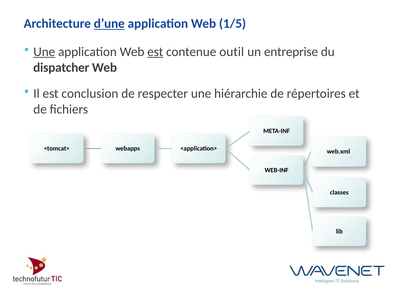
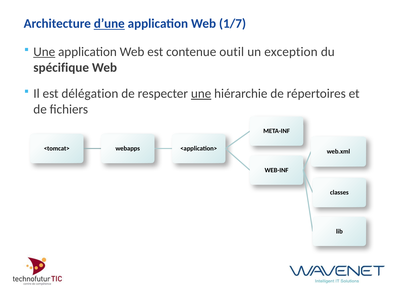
1/5: 1/5 -> 1/7
est at (155, 52) underline: present -> none
entreprise: entreprise -> exception
dispatcher: dispatcher -> spécifique
conclusion: conclusion -> délégation
une at (201, 94) underline: none -> present
